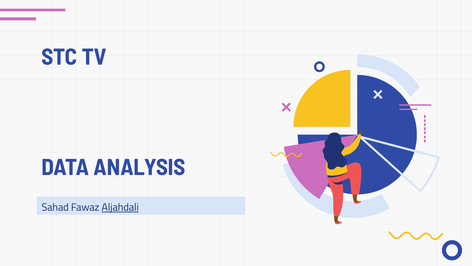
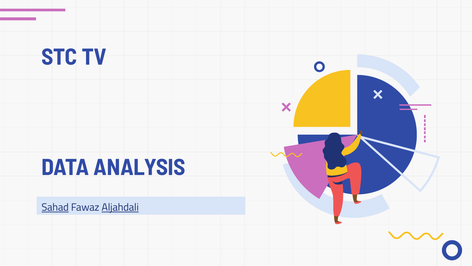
Sahad underline: none -> present
